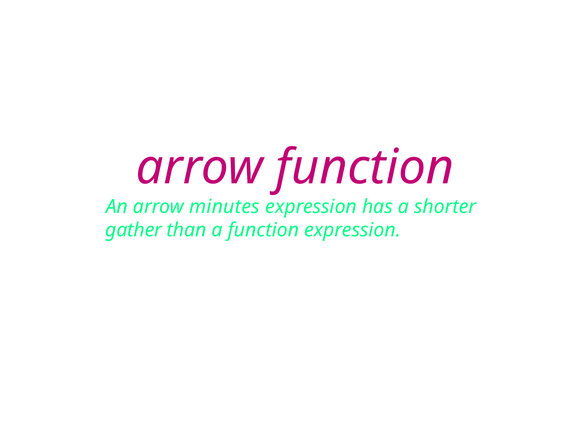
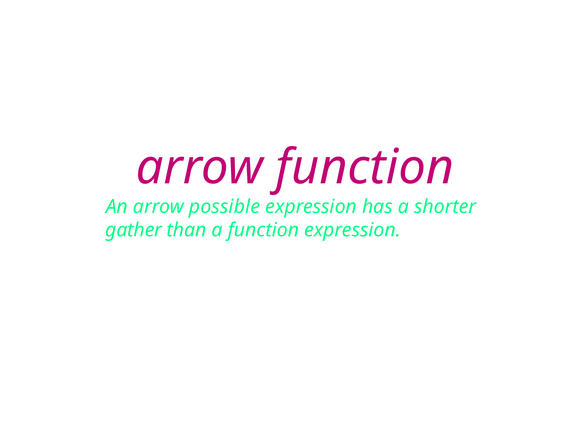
minutes: minutes -> possible
